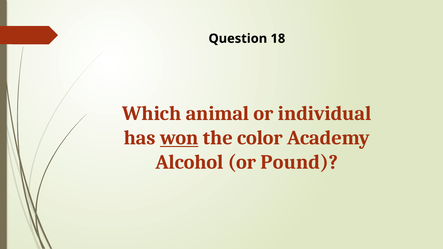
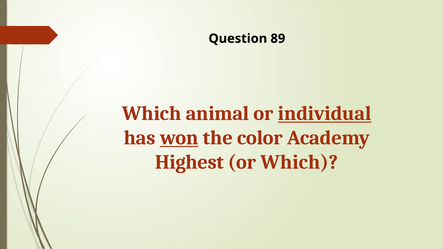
18: 18 -> 89
individual underline: none -> present
Alcohol: Alcohol -> Highest
or Pound: Pound -> Which
